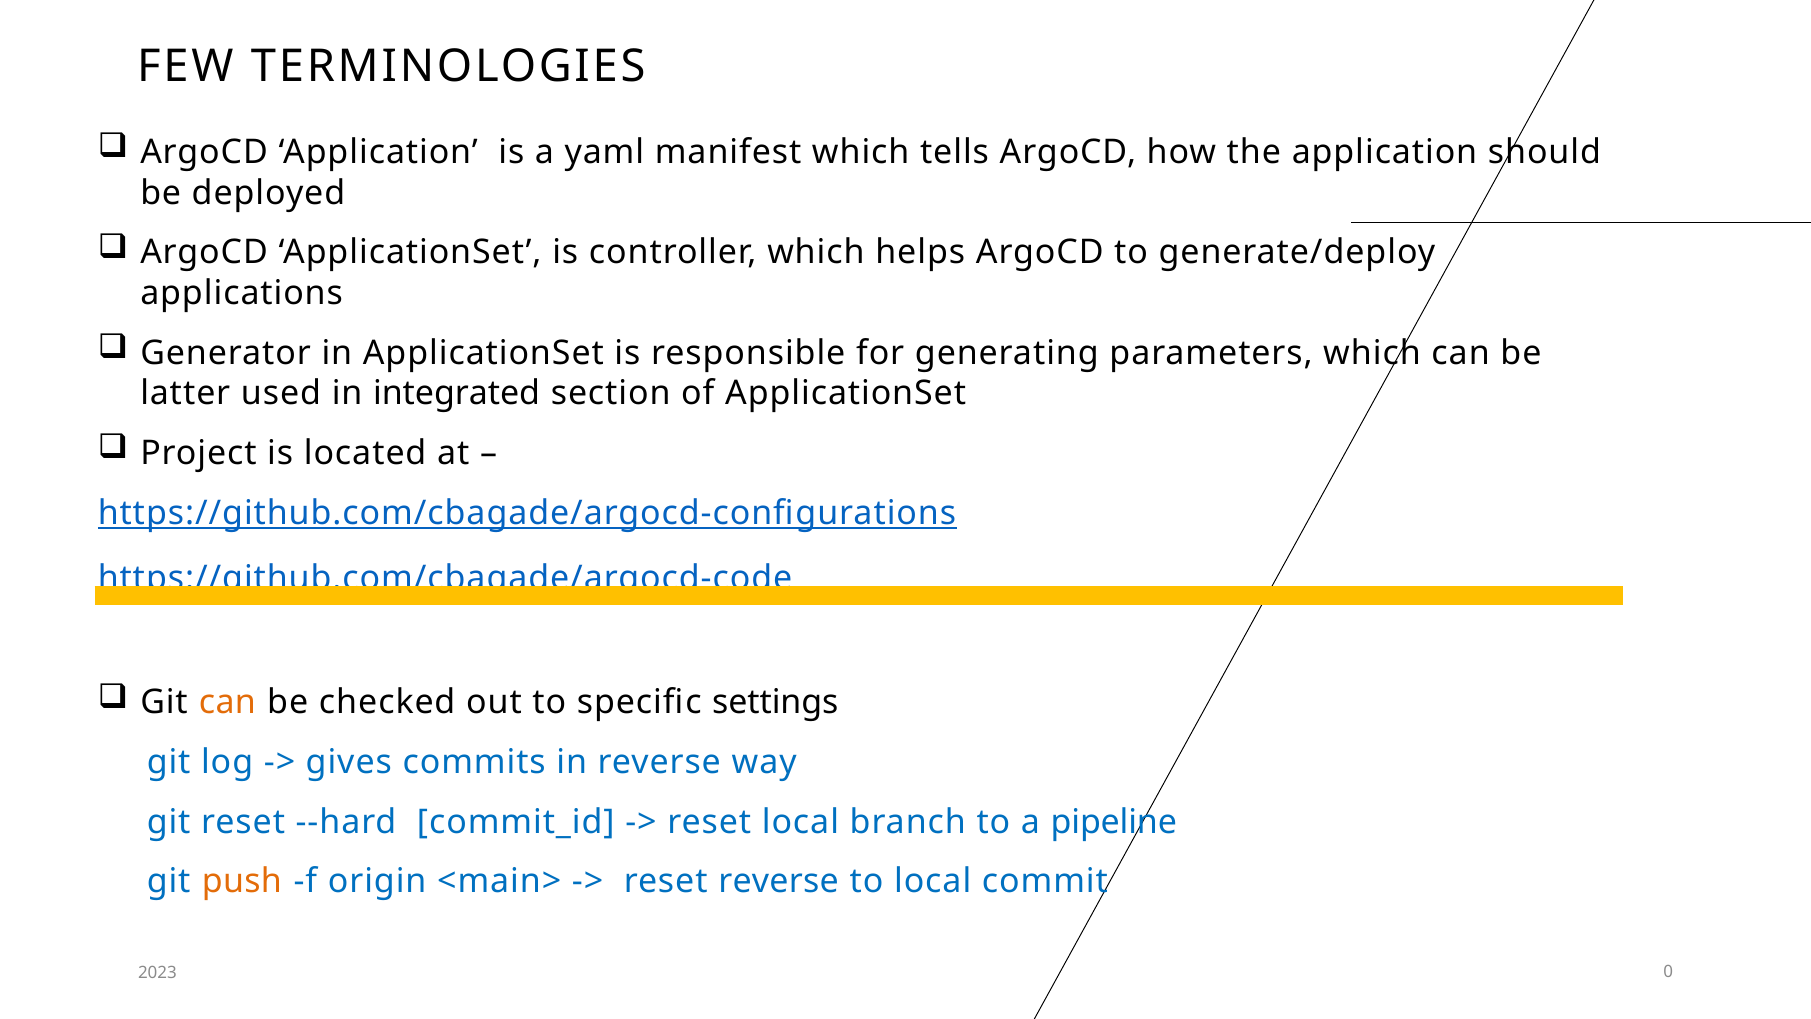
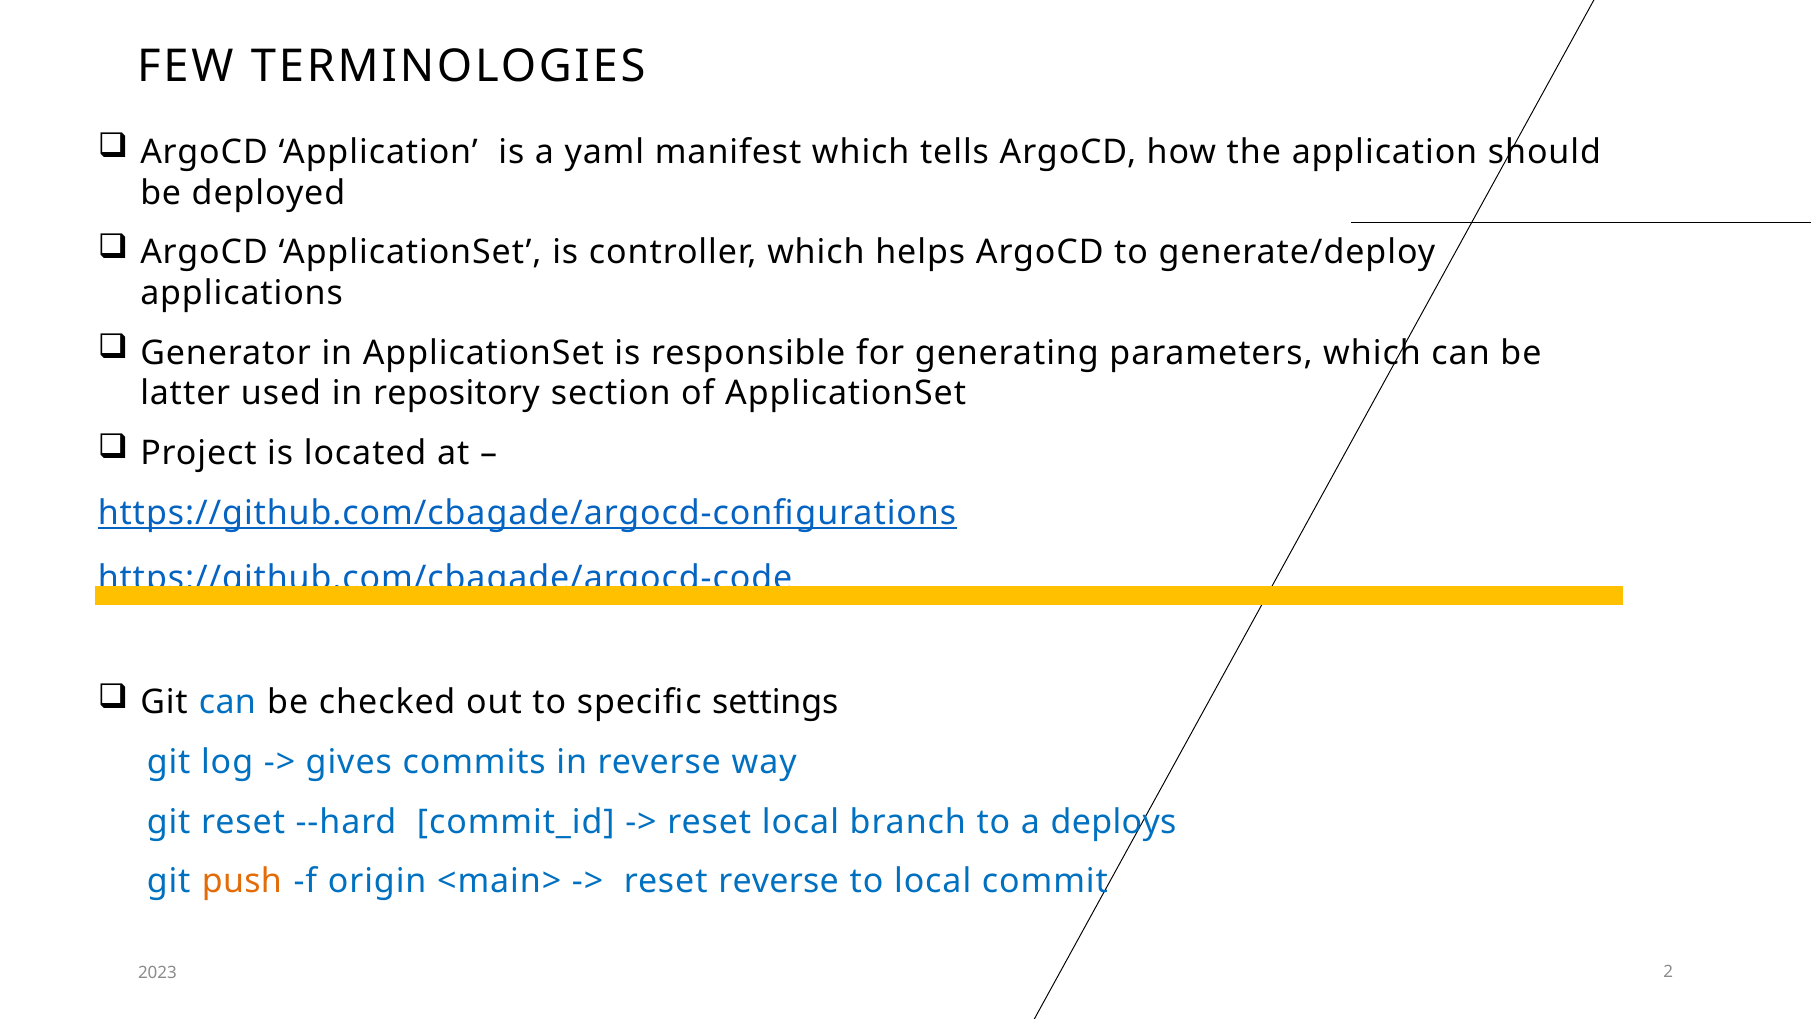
integrated: integrated -> repository
can at (227, 703) colour: orange -> blue
pipeline: pipeline -> deploys
0: 0 -> 2
